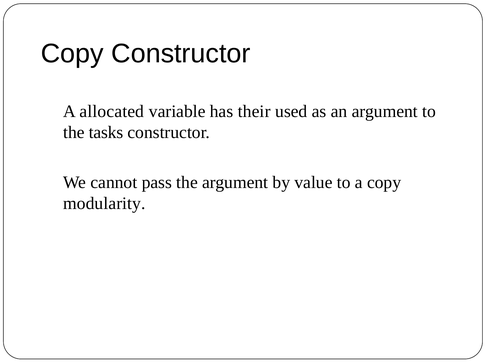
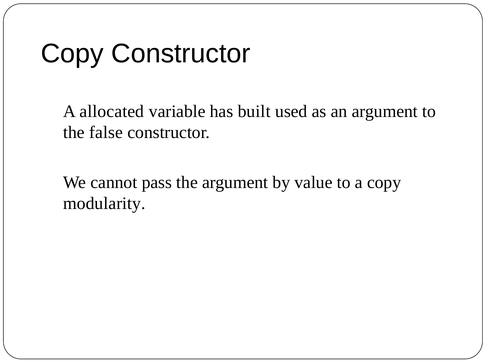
their: their -> built
tasks: tasks -> false
